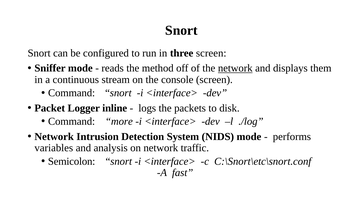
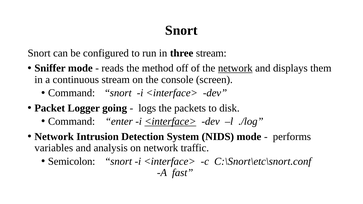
three screen: screen -> stream
inline: inline -> going
more: more -> enter
<interface> at (170, 122) underline: none -> present
